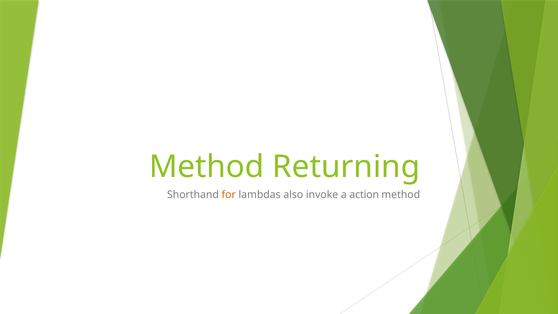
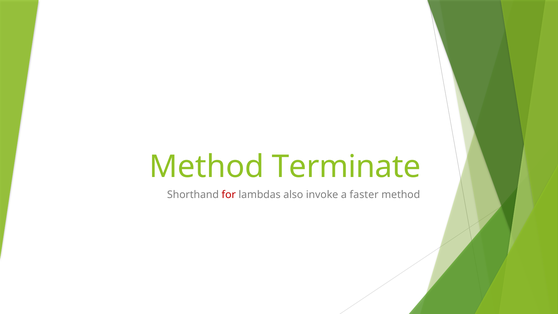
Returning: Returning -> Terminate
for colour: orange -> red
action: action -> faster
